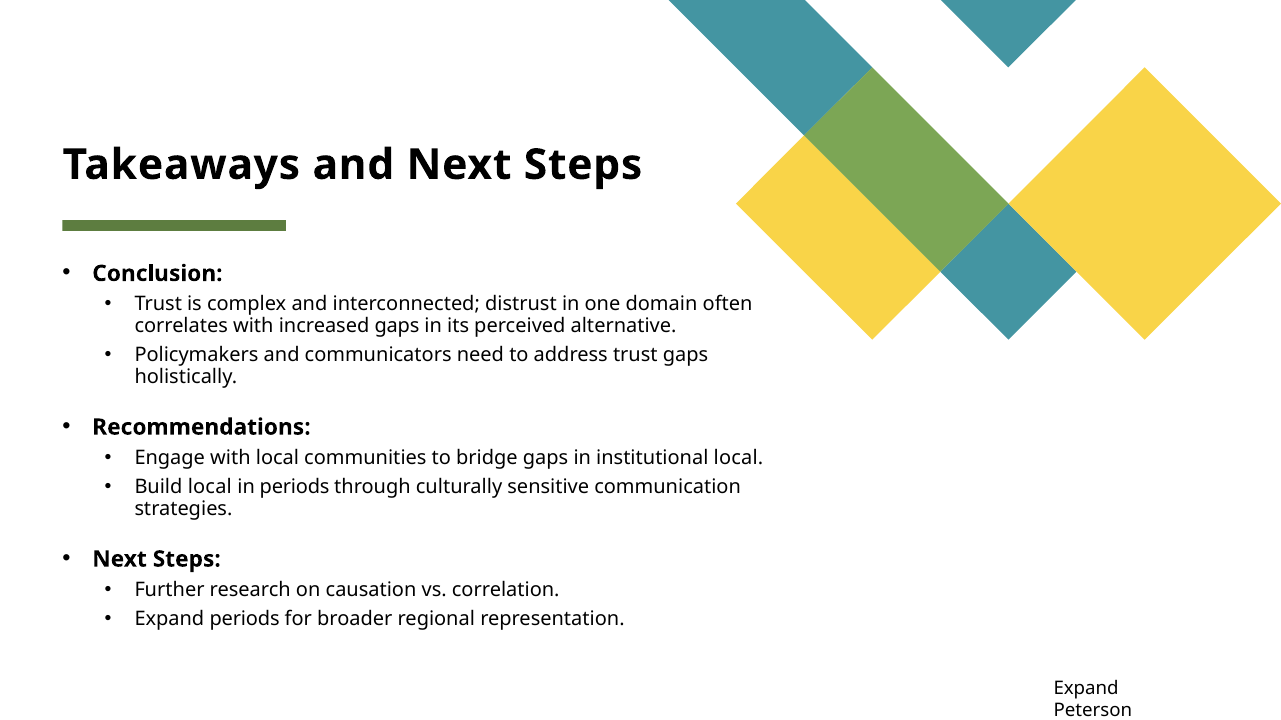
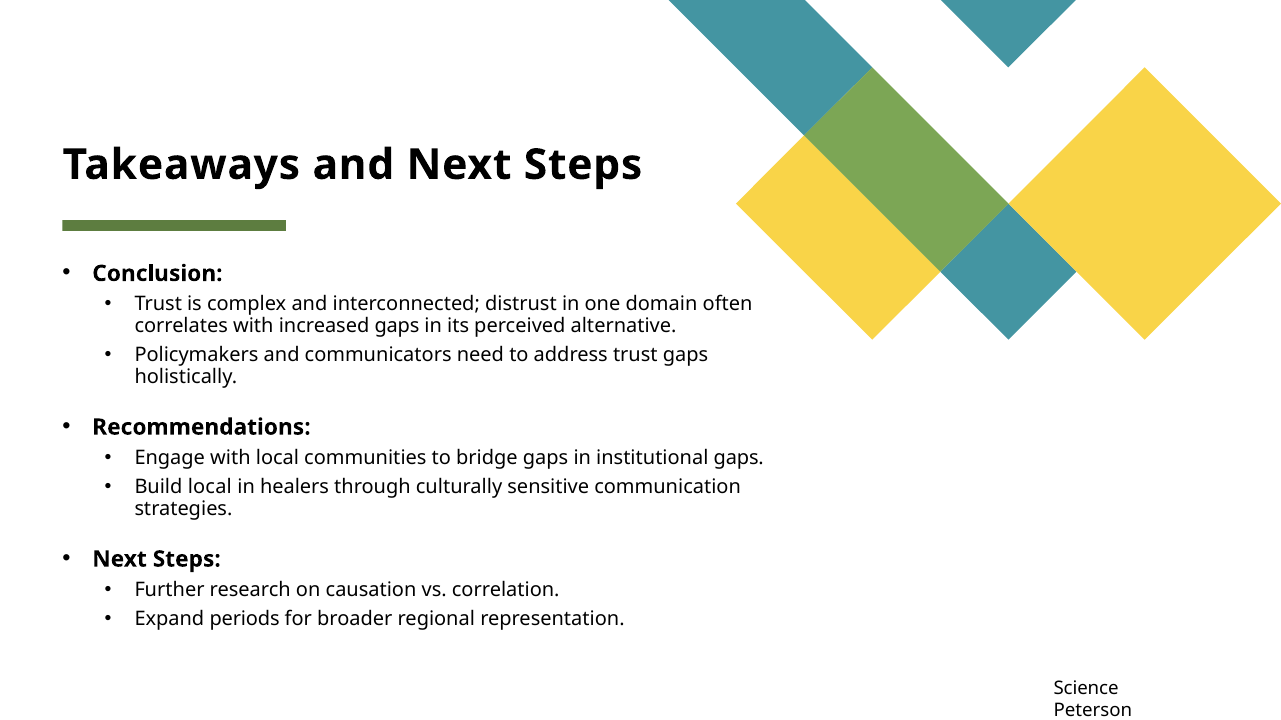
institutional local: local -> gaps
in periods: periods -> healers
Expand at (1086, 688): Expand -> Science
